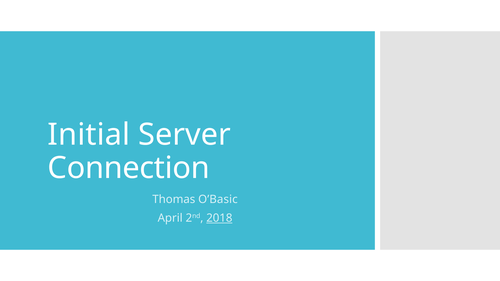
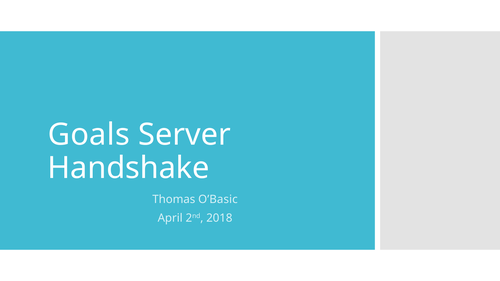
Initial: Initial -> Goals
Connection: Connection -> Handshake
2018 underline: present -> none
